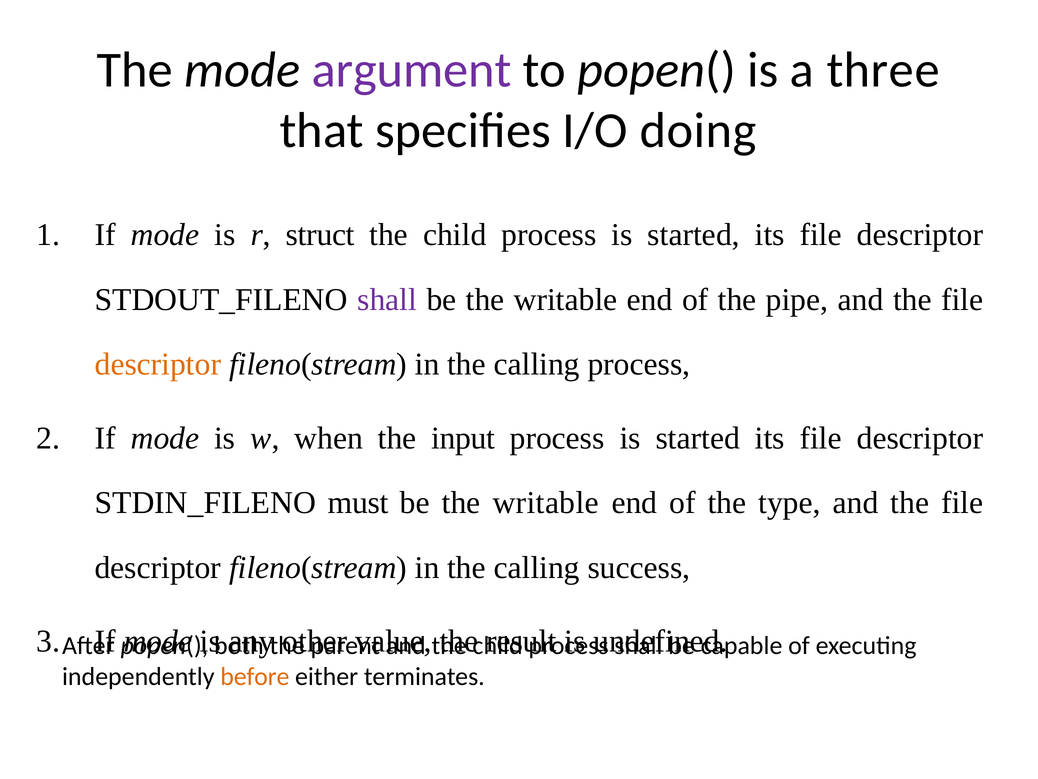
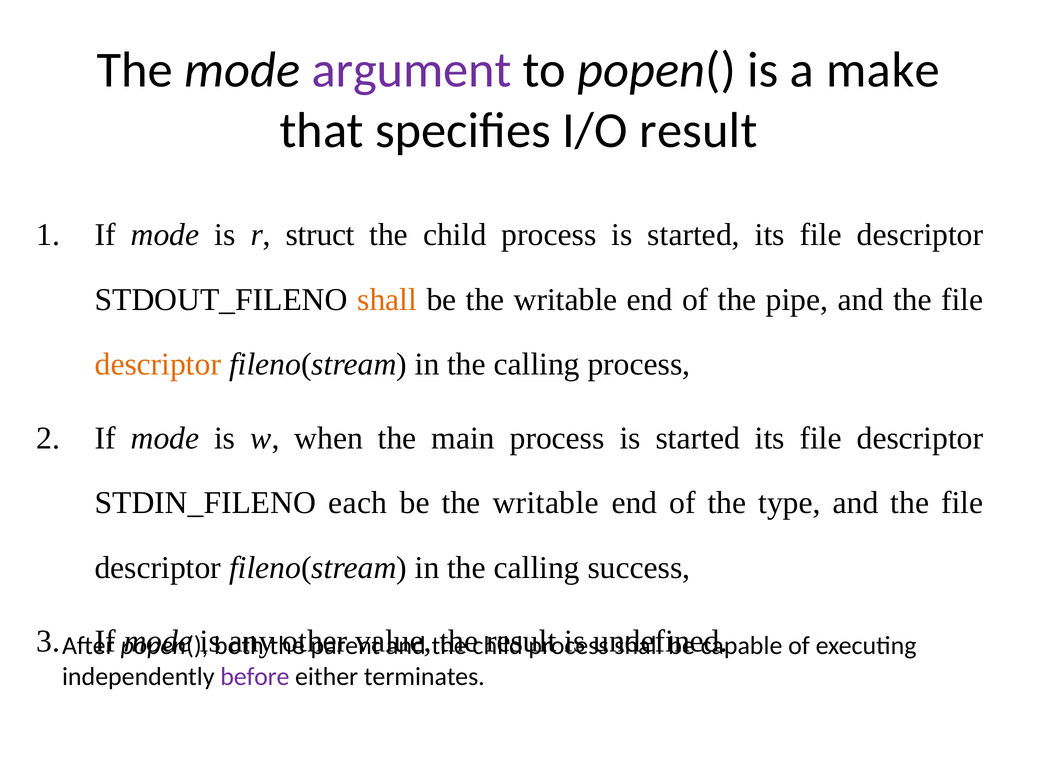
three: three -> make
I/O doing: doing -> result
shall at (387, 299) colour: purple -> orange
input: input -> main
must: must -> each
before colour: orange -> purple
